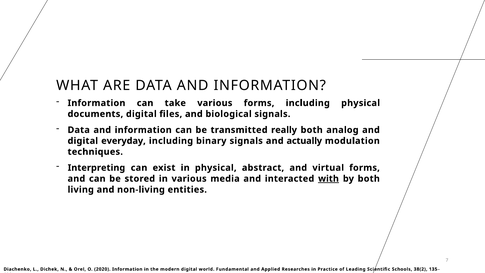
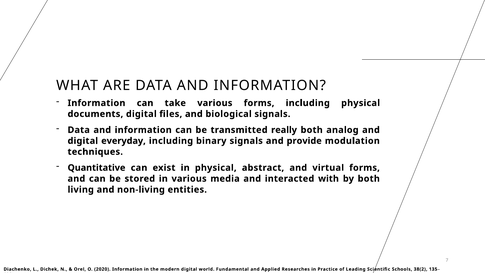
actually: actually -> provide
Interpreting: Interpreting -> Quantitative
with underline: present -> none
